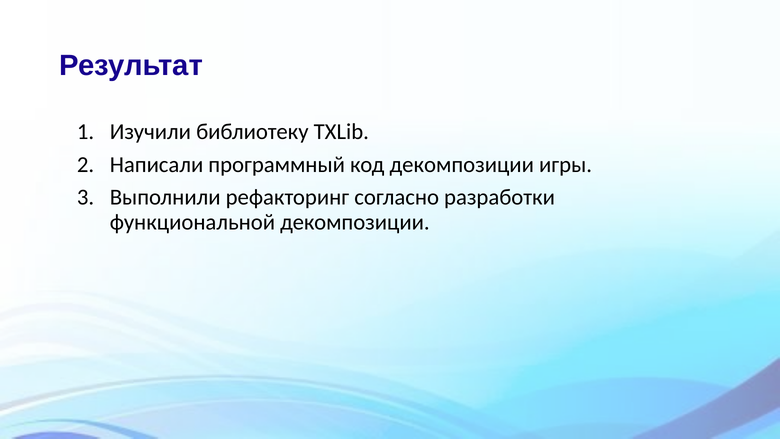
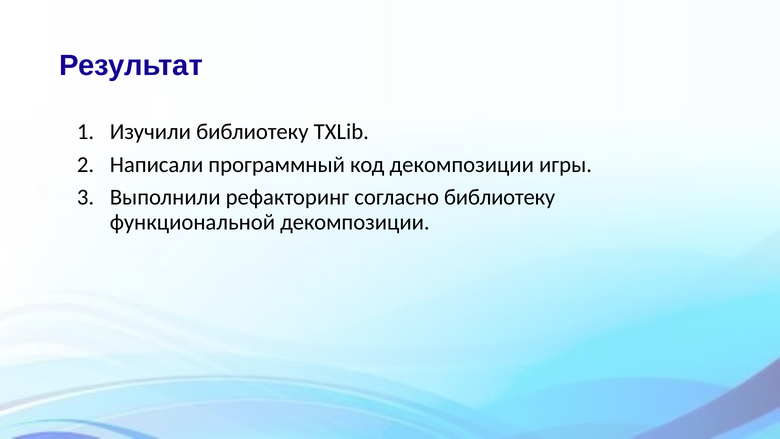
согласно разработки: разработки -> библиотеку
